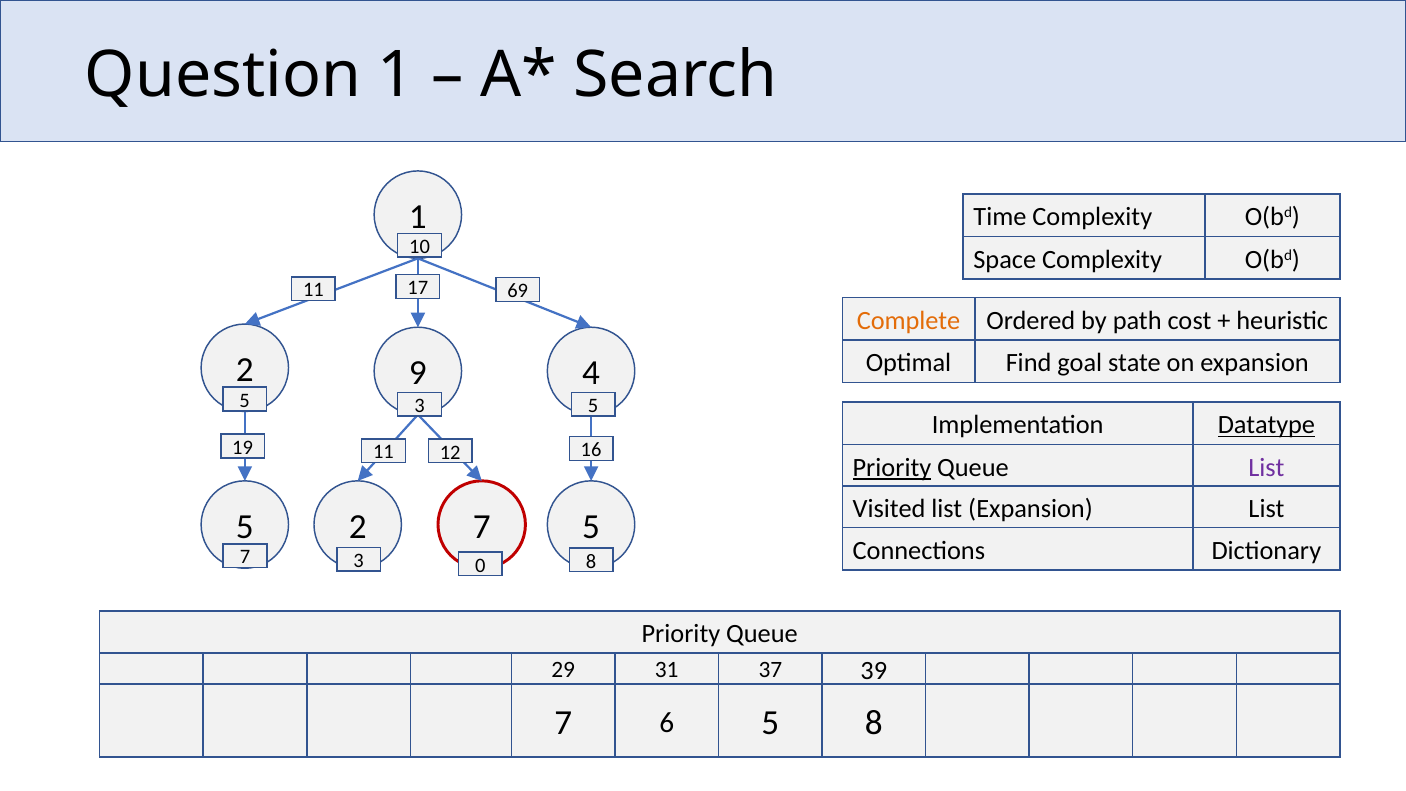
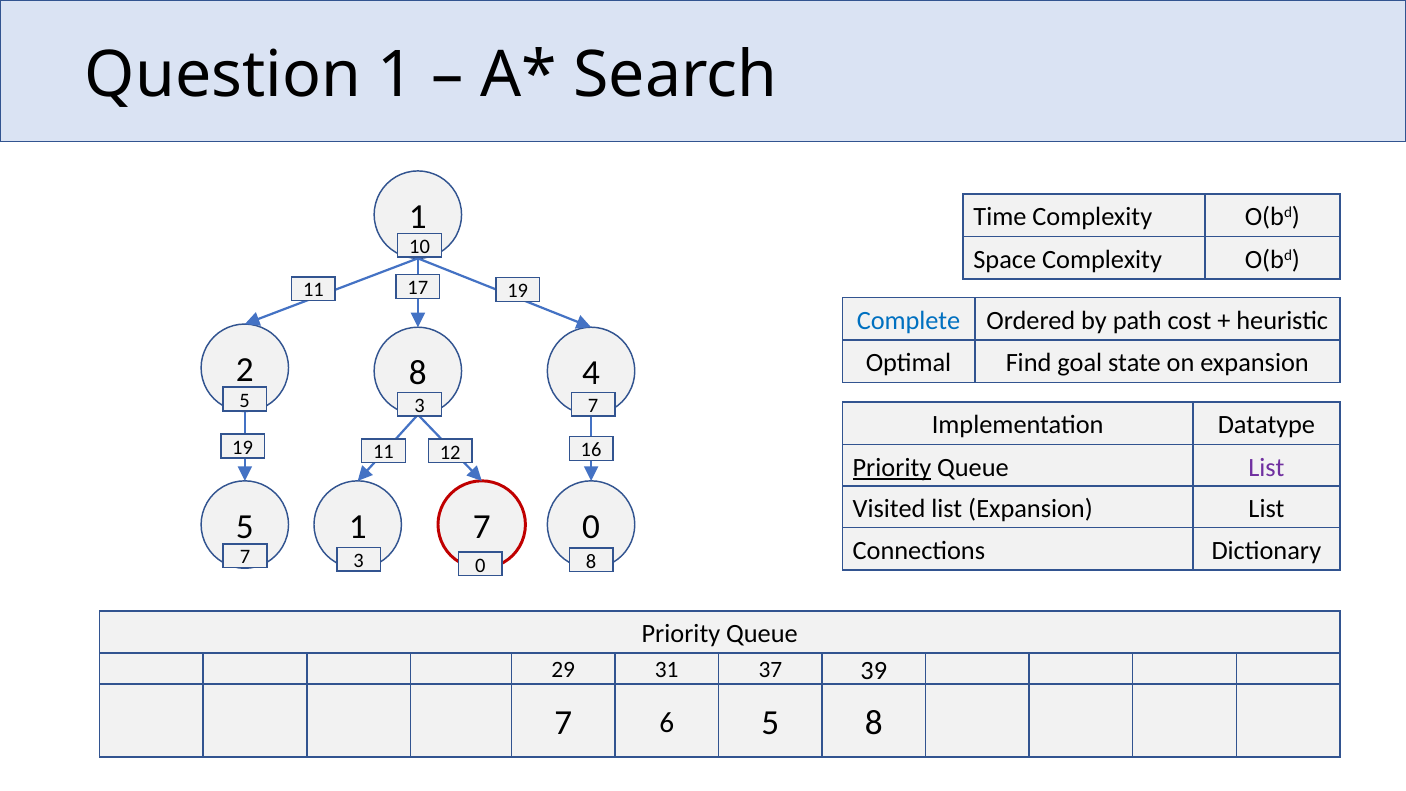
17 69: 69 -> 19
Complete colour: orange -> blue
9 at (418, 373): 9 -> 8
5 3 5: 5 -> 7
Datatype underline: present -> none
2 at (358, 527): 2 -> 1
5 at (591, 527): 5 -> 0
